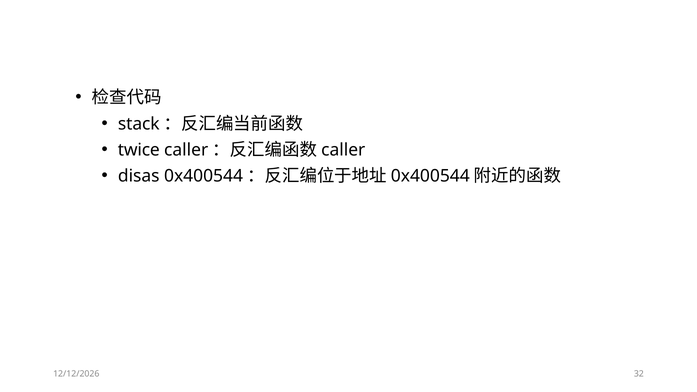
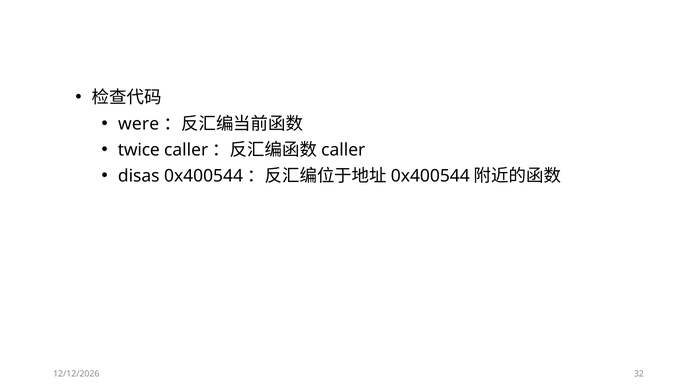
stack: stack -> were
